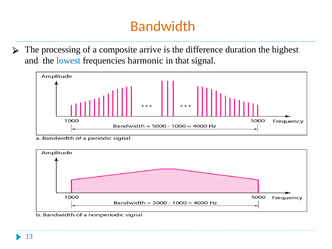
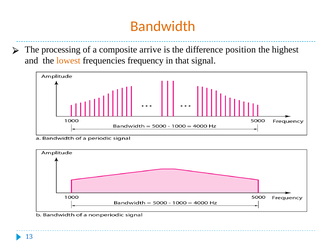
duration: duration -> position
lowest colour: blue -> orange
harmonic: harmonic -> frequency
